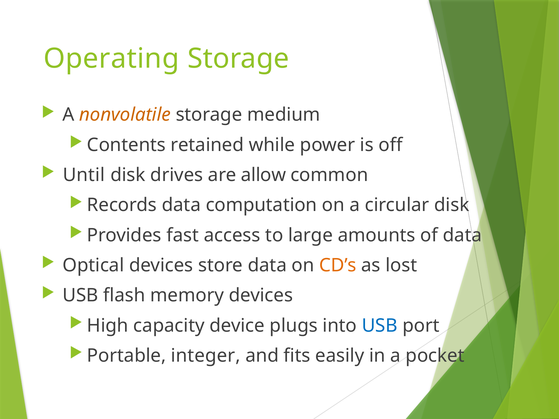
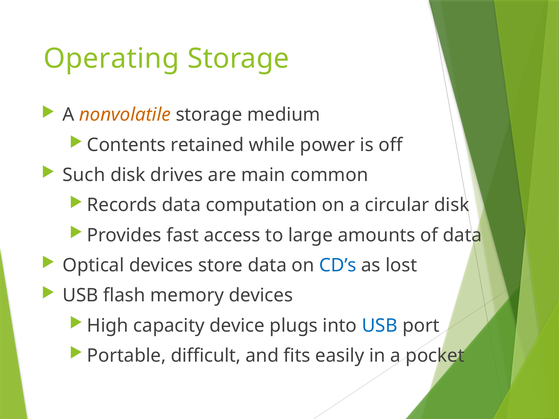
Until: Until -> Such
allow: allow -> main
CD’s colour: orange -> blue
integer: integer -> difficult
